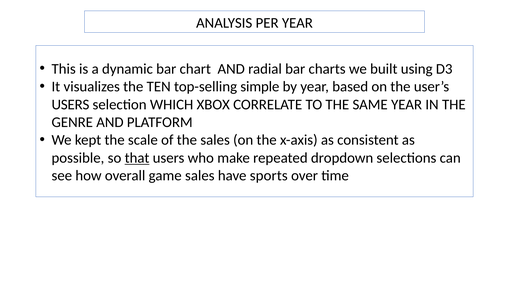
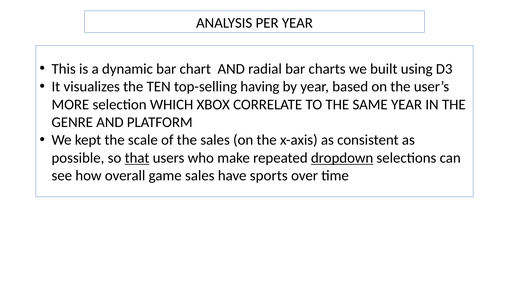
simple: simple -> having
USERS at (70, 105): USERS -> MORE
dropdown underline: none -> present
